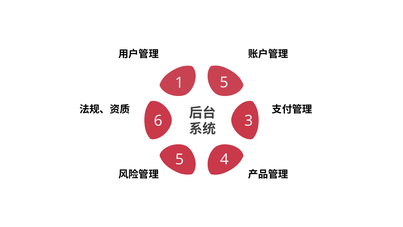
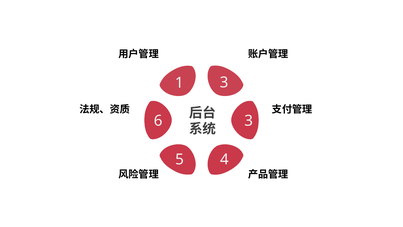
1 5: 5 -> 3
